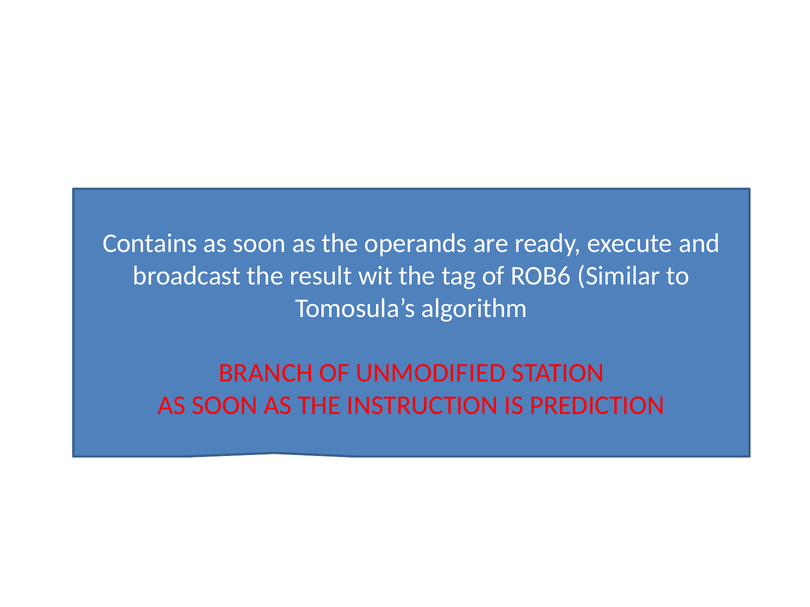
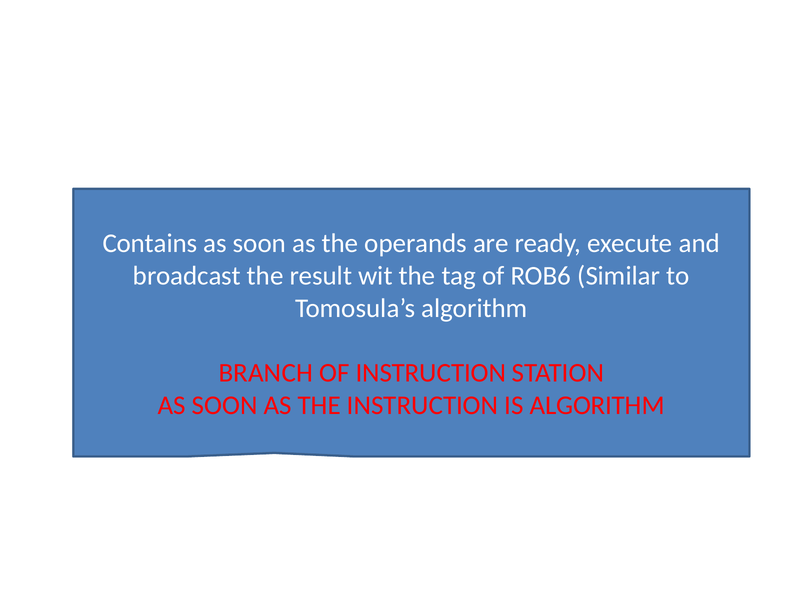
OF UNMODIFIED: UNMODIFIED -> INSTRUCTION
IS PREDICTION: PREDICTION -> ALGORITHM
